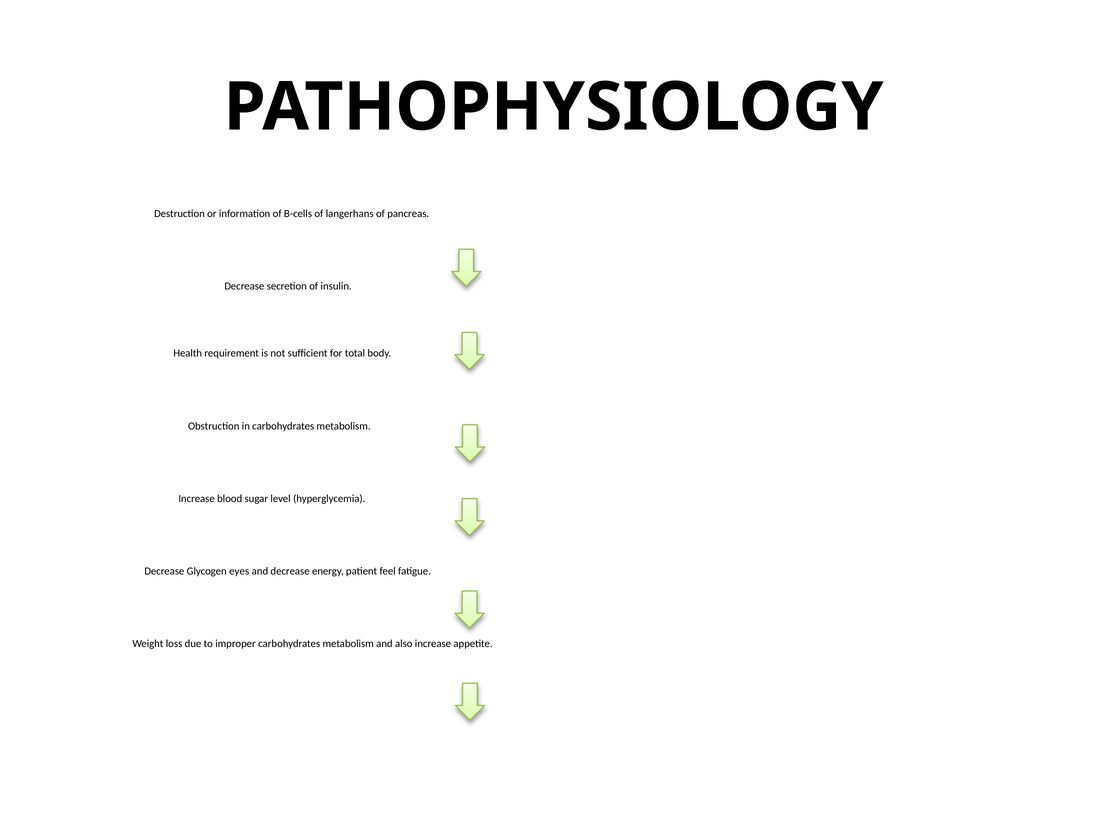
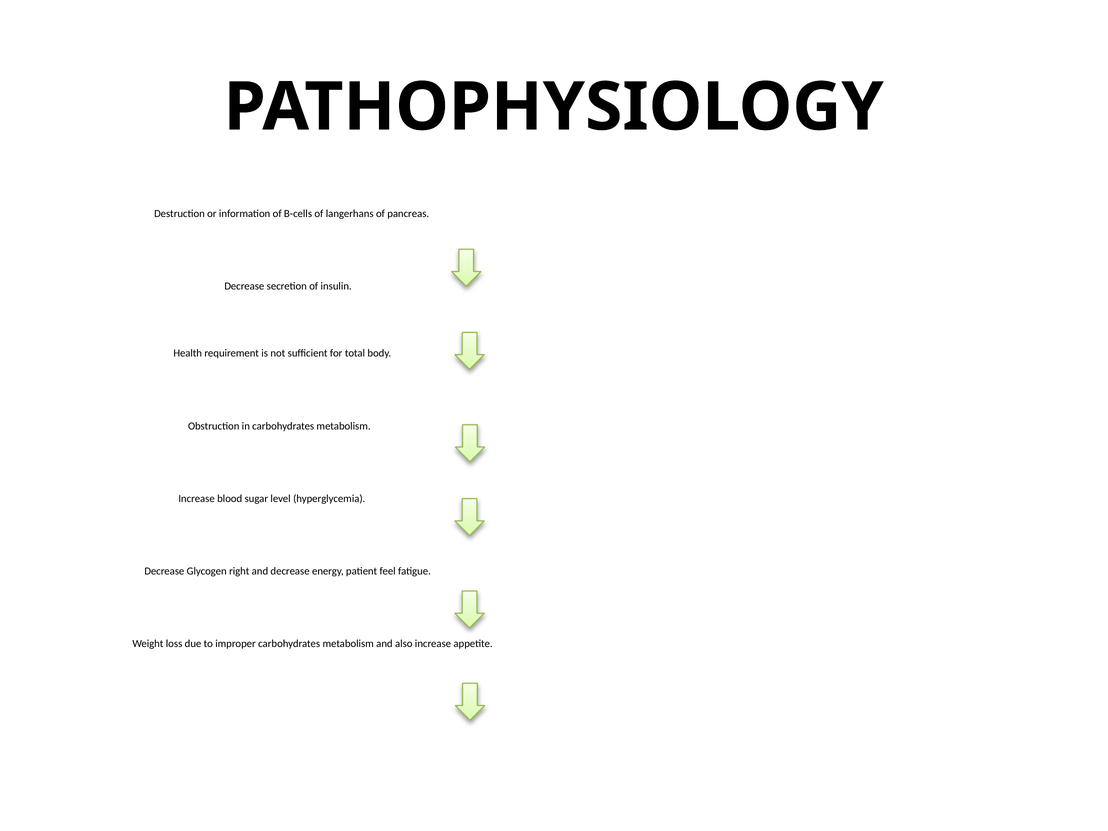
eyes: eyes -> right
